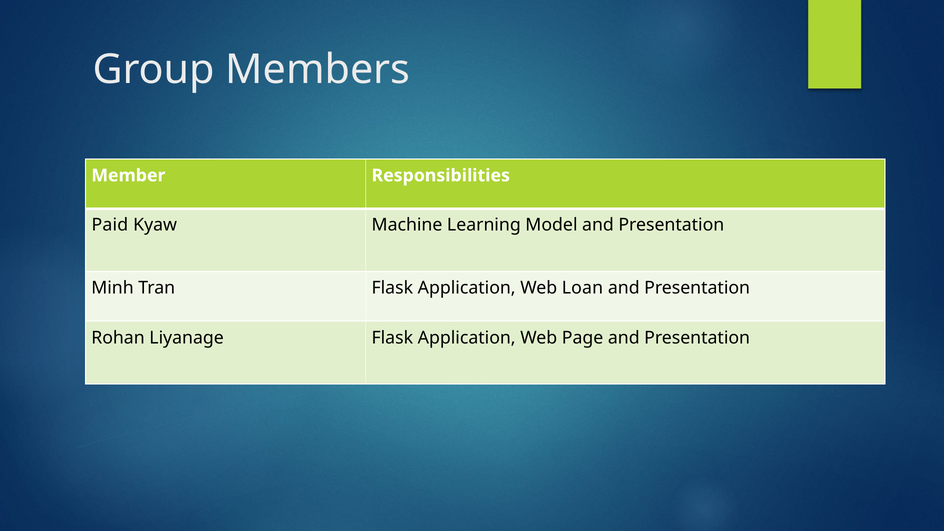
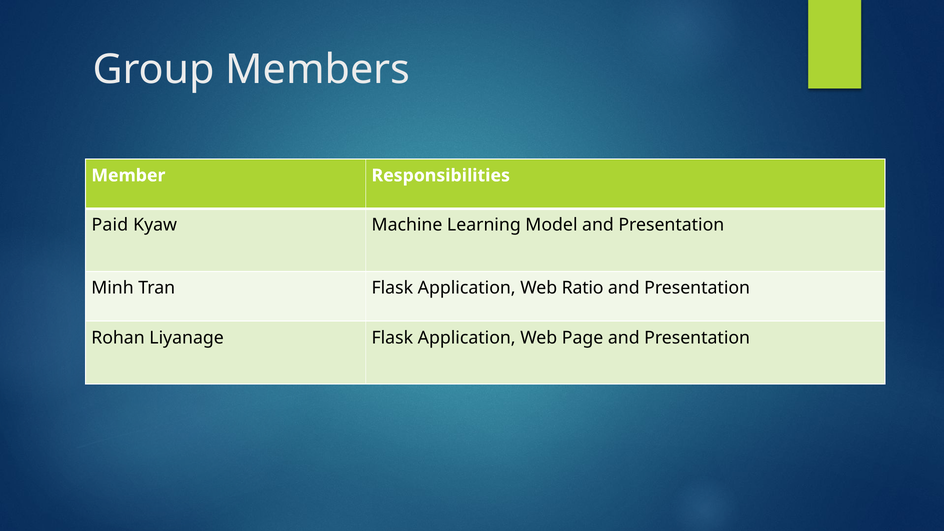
Loan: Loan -> Ratio
